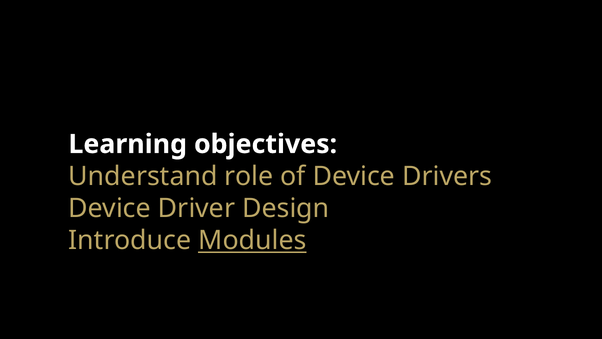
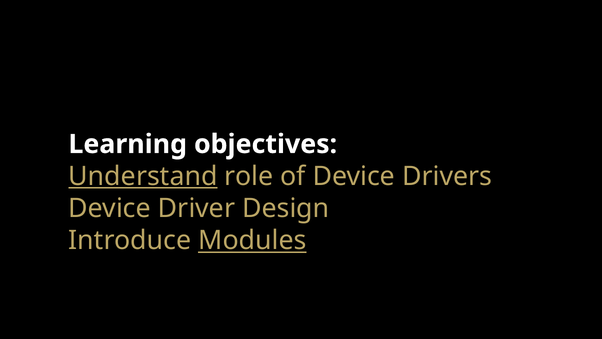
Understand underline: none -> present
